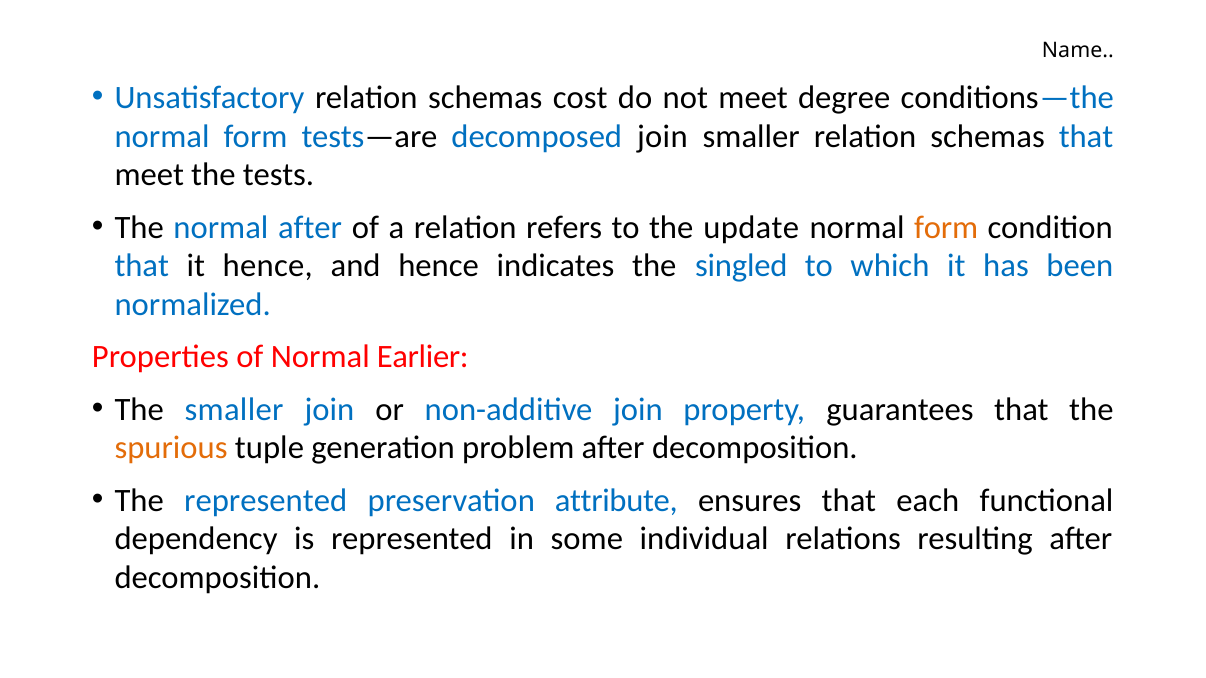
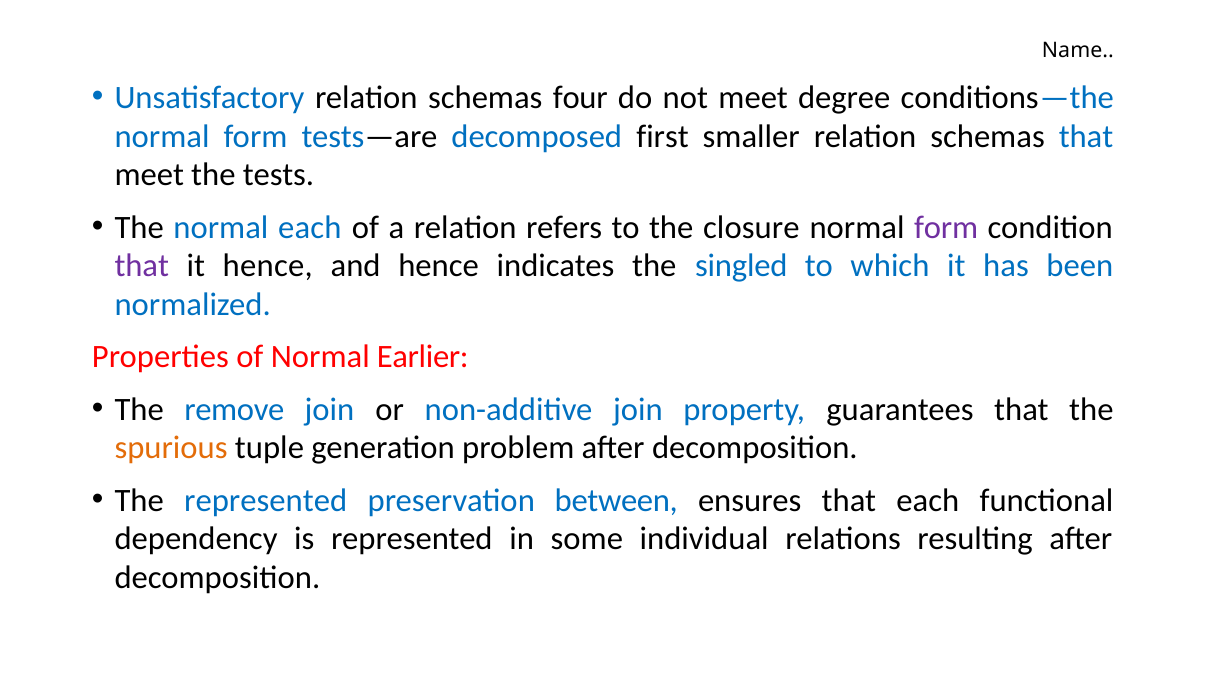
cost: cost -> four
decomposed join: join -> first
normal after: after -> each
update: update -> closure
form at (946, 227) colour: orange -> purple
that at (142, 266) colour: blue -> purple
The smaller: smaller -> remove
attribute: attribute -> between
